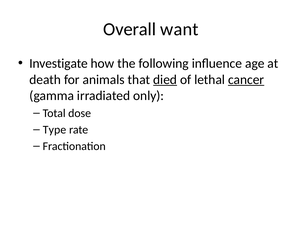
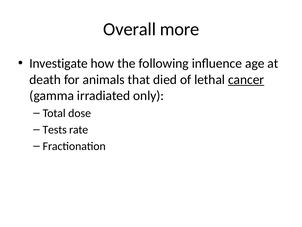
want: want -> more
died underline: present -> none
Type: Type -> Tests
